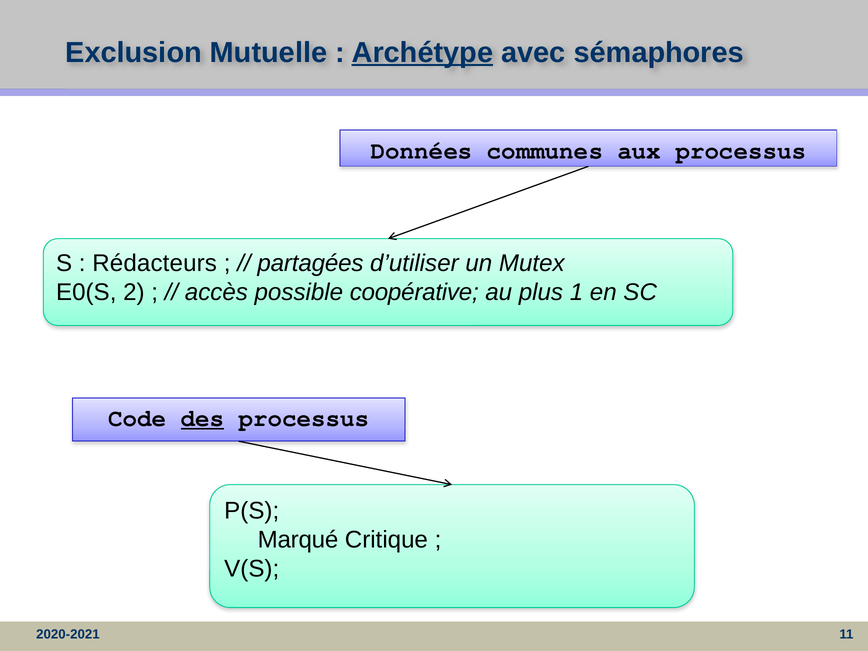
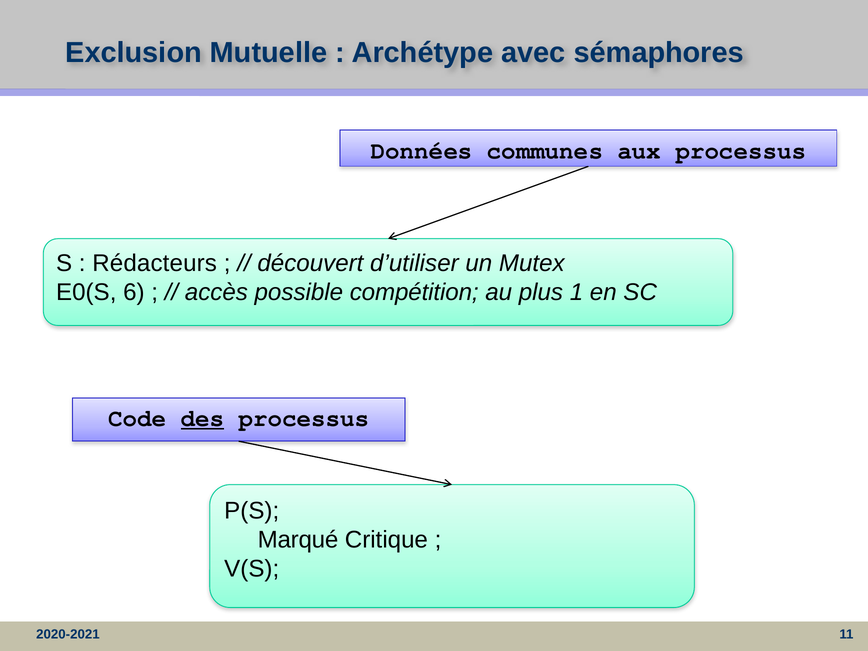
Archétype underline: present -> none
partagées: partagées -> découvert
2: 2 -> 6
coopérative: coopérative -> compétition
